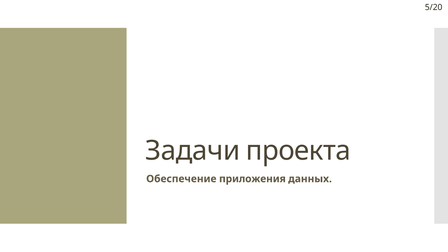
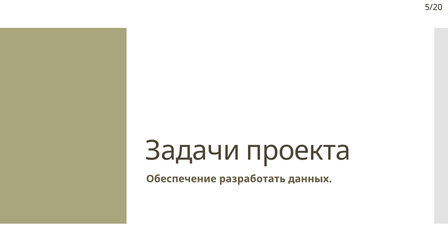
приложения: приложения -> разработать
